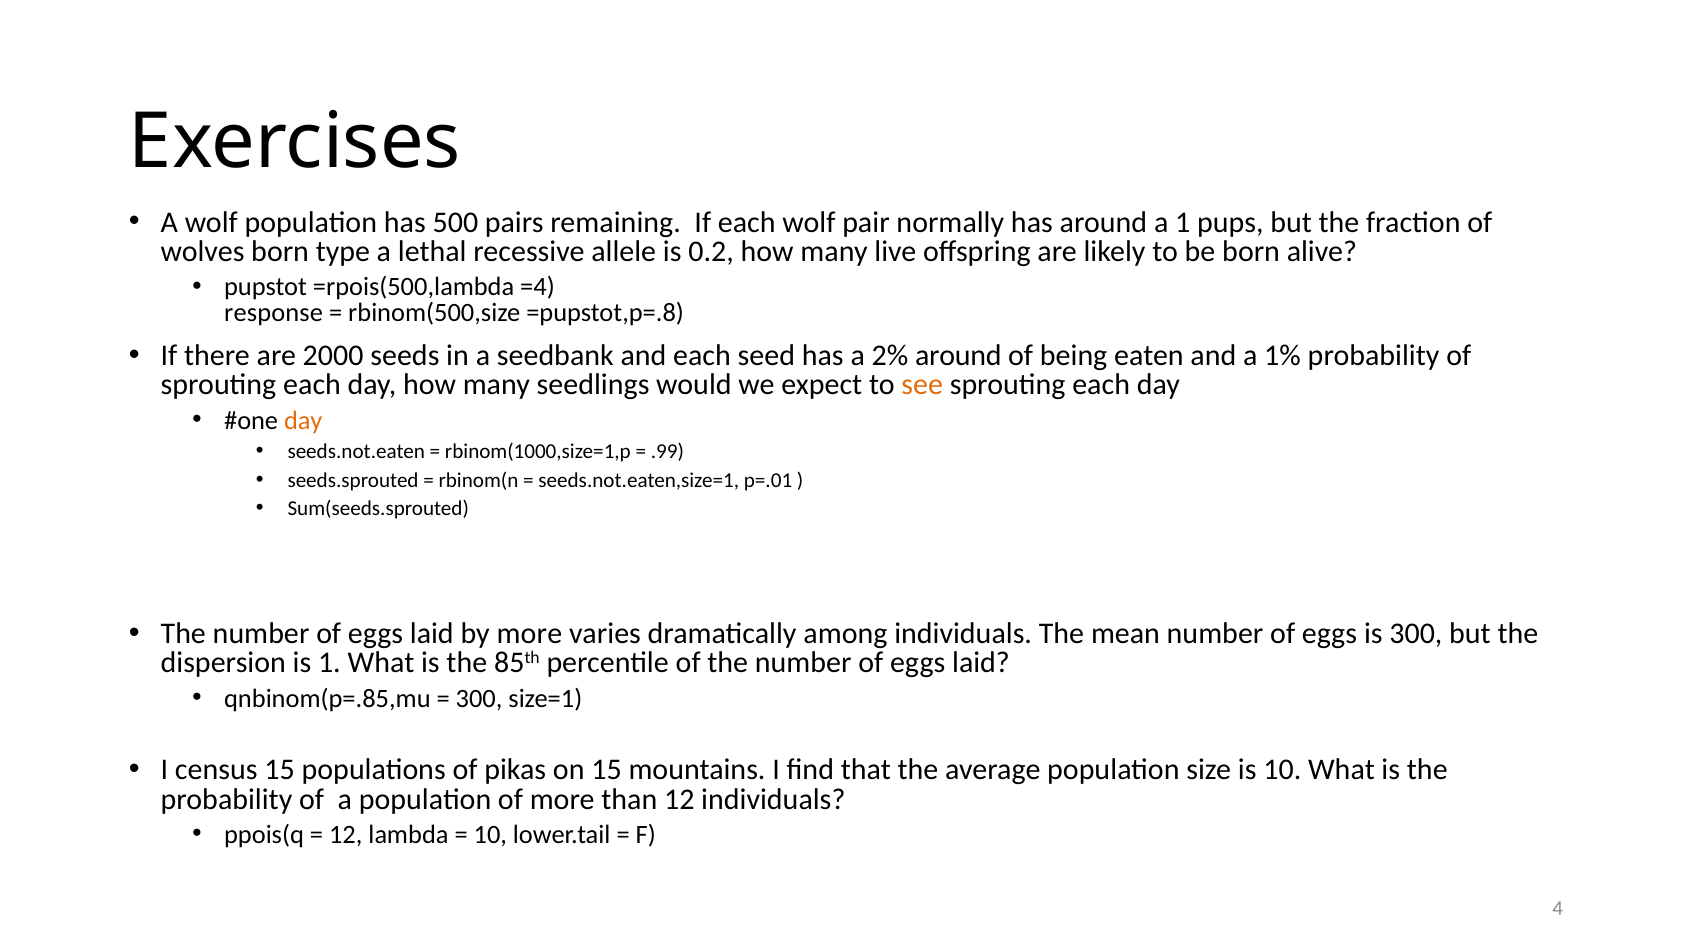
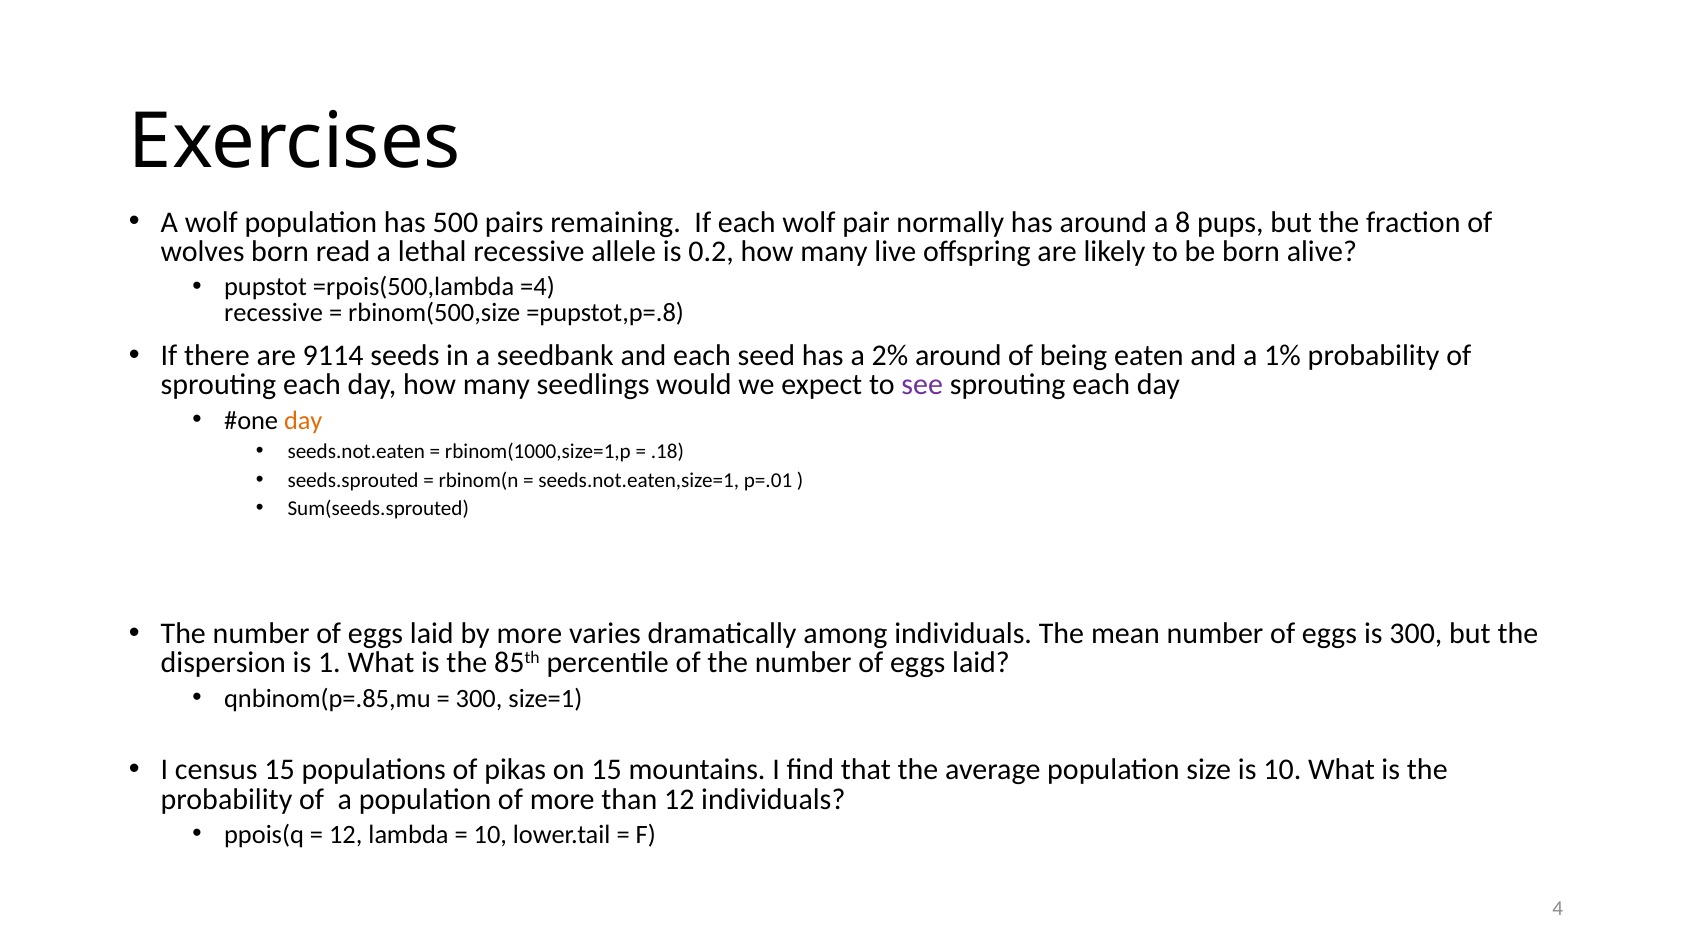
a 1: 1 -> 8
type: type -> read
response at (274, 313): response -> recessive
2000: 2000 -> 9114
see colour: orange -> purple
.99: .99 -> .18
